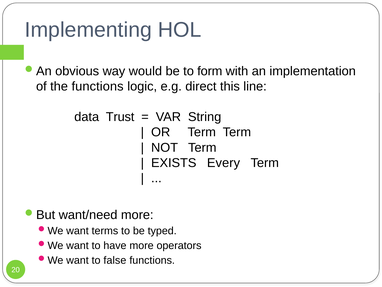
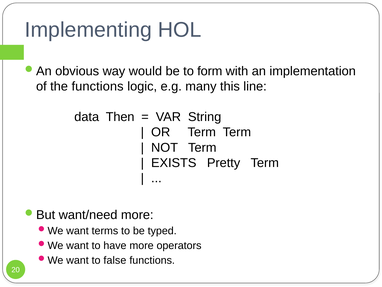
direct: direct -> many
Trust: Trust -> Then
Every: Every -> Pretty
